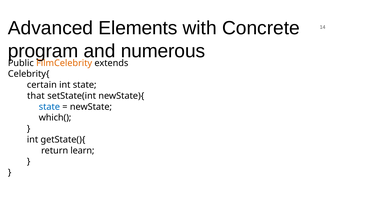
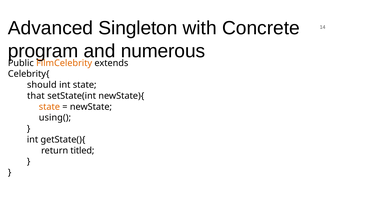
Elements: Elements -> Singleton
certain: certain -> should
state at (49, 107) colour: blue -> orange
which(: which( -> using(
learn: learn -> titled
